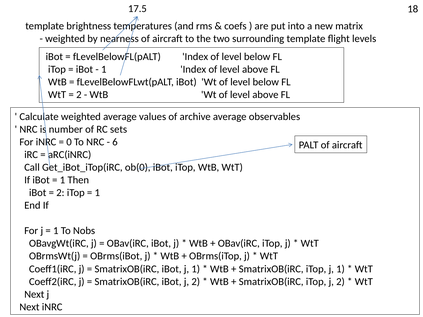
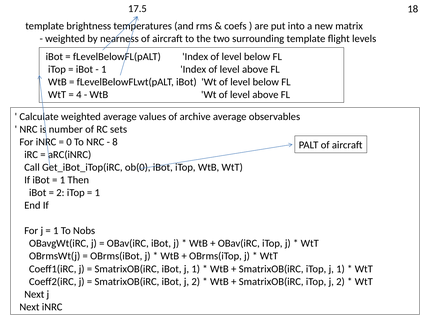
2 at (79, 95): 2 -> 4
6: 6 -> 8
